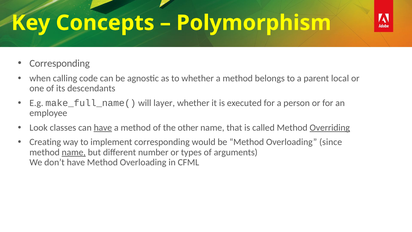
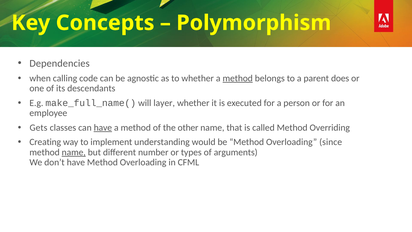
Corresponding at (60, 63): Corresponding -> Dependencies
method at (238, 78) underline: none -> present
local: local -> does
Look: Look -> Gets
Overriding underline: present -> none
implement corresponding: corresponding -> understanding
